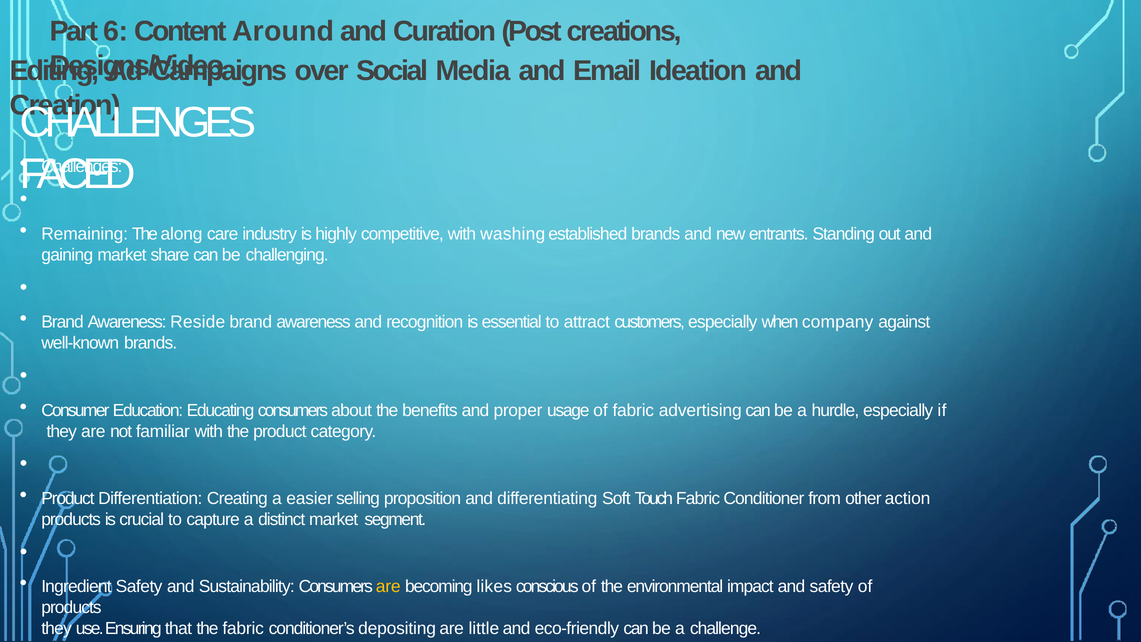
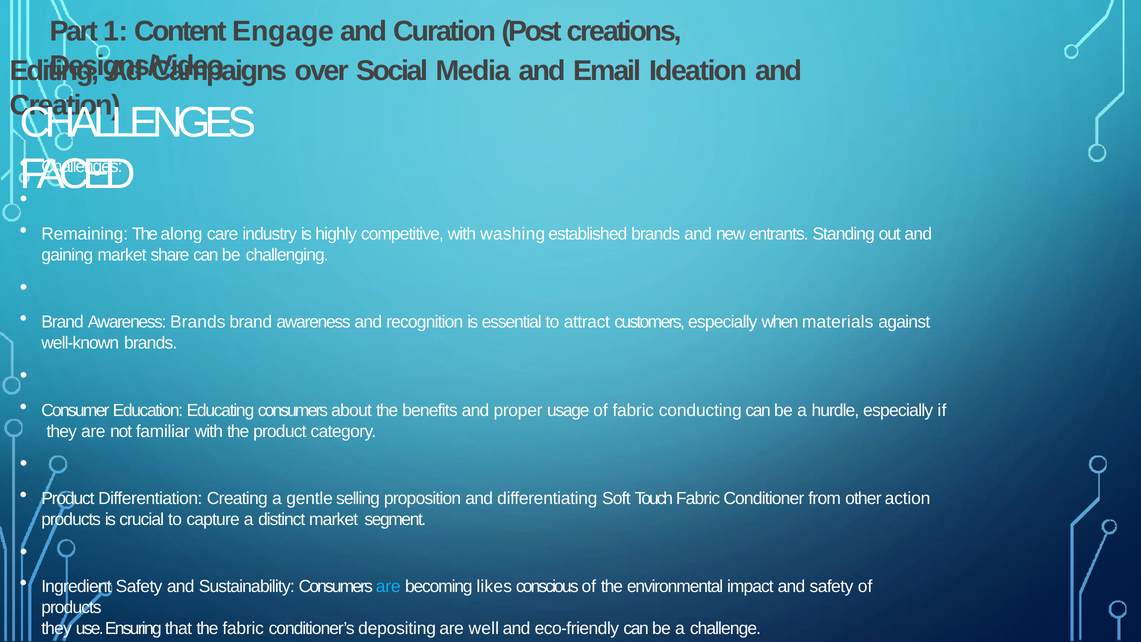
6: 6 -> 1
Around: Around -> Engage
Awareness Reside: Reside -> Brands
company: company -> materials
advertising: advertising -> conducting
easier: easier -> gentle
are at (388, 586) colour: yellow -> light blue
little: little -> well
